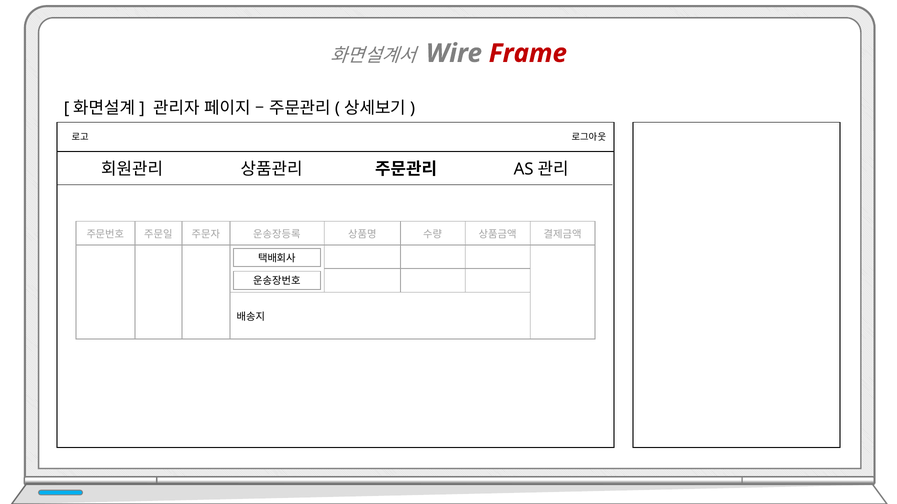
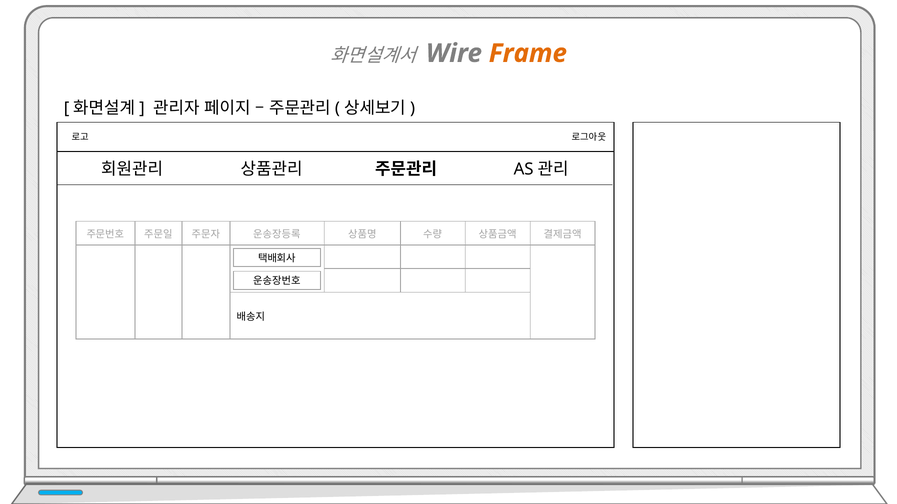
Frame colour: red -> orange
